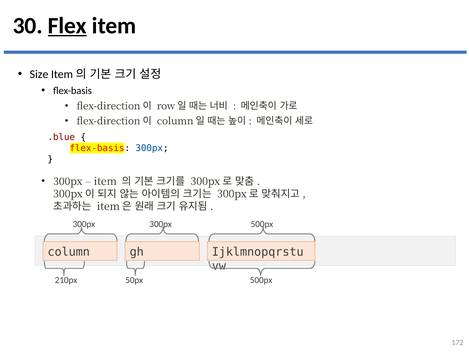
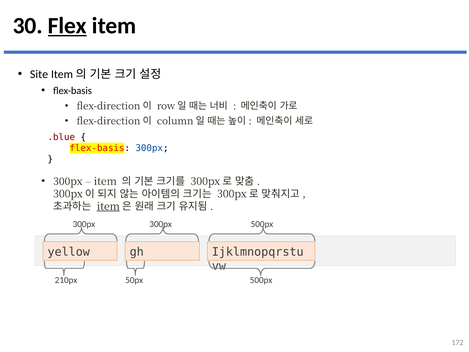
Size: Size -> Site
item at (108, 206) underline: none -> present
column at (69, 252): column -> yellow
